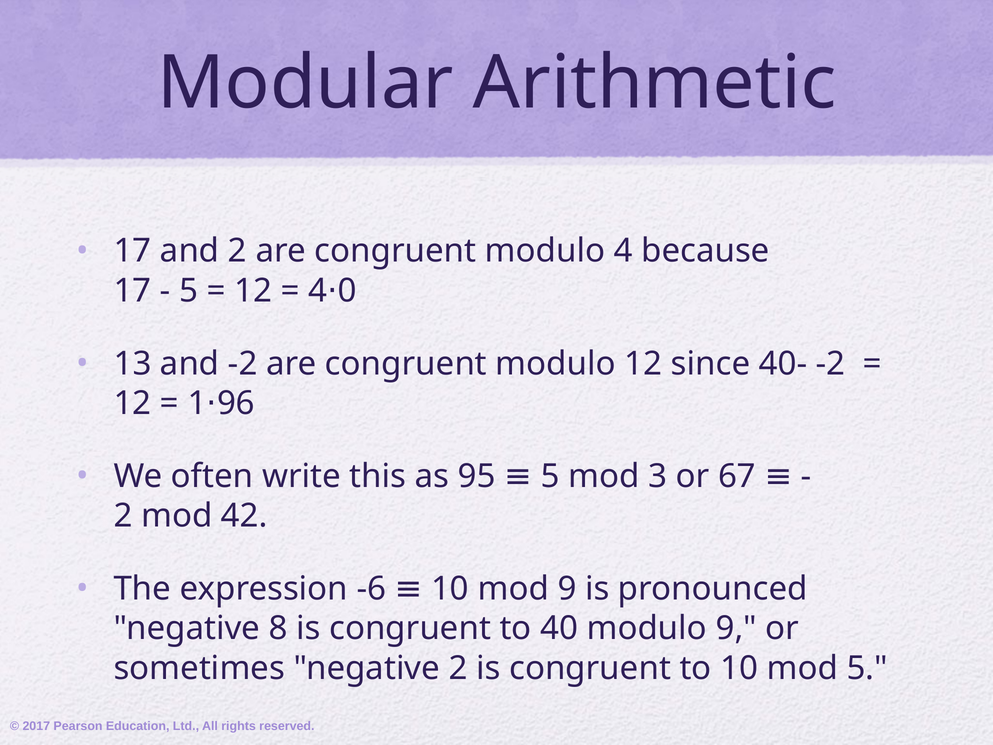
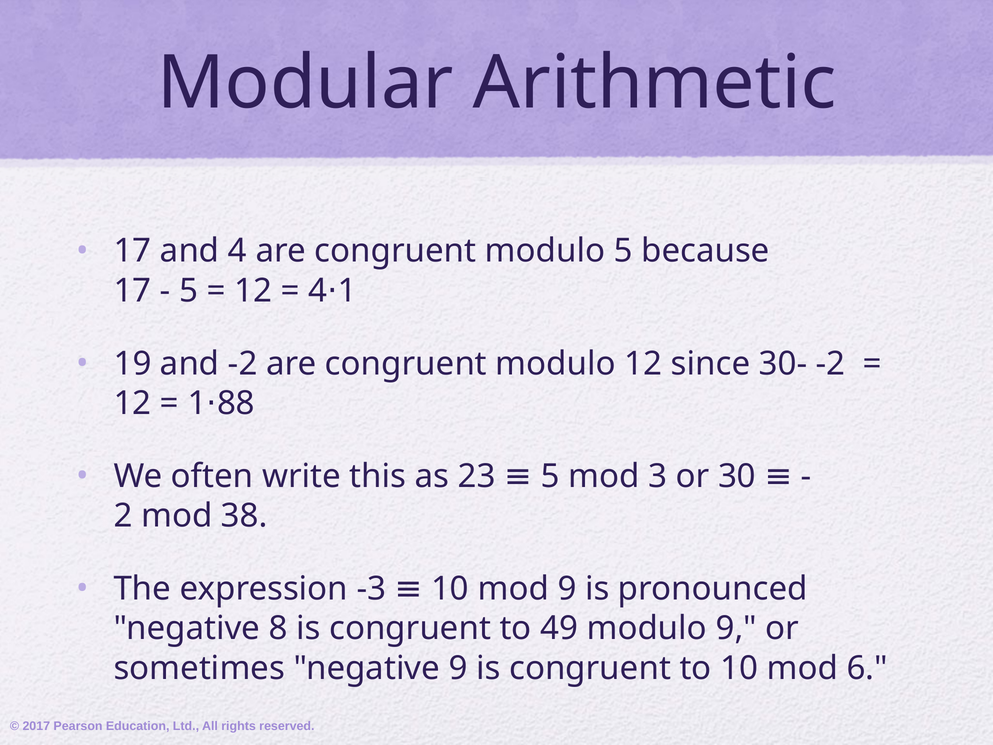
and 2: 2 -> 4
modulo 4: 4 -> 5
0 at (347, 291): 0 -> 1
13: 13 -> 19
40-: 40- -> 30-
96: 96 -> 88
95: 95 -> 23
67: 67 -> 30
42: 42 -> 38
-6: -6 -> -3
40: 40 -> 49
negative 2: 2 -> 9
mod 5: 5 -> 6
